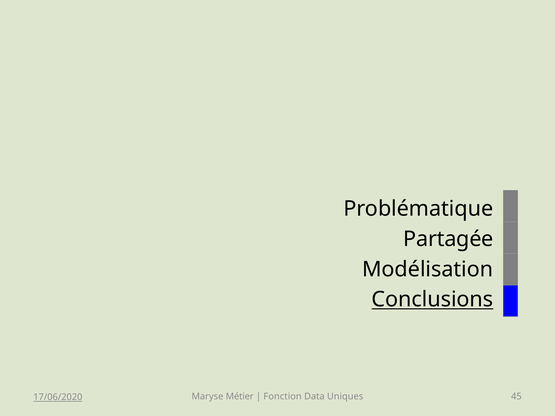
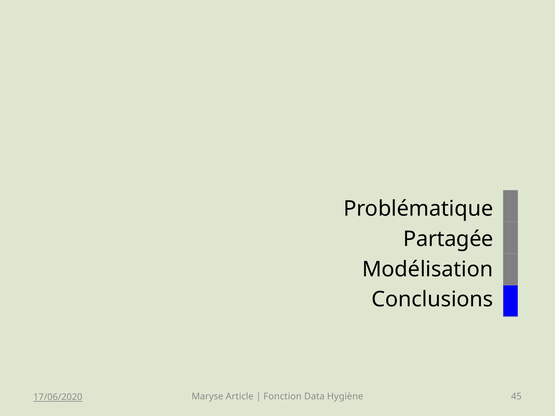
Conclusions underline: present -> none
Métier: Métier -> Article
Uniques: Uniques -> Hygiène
